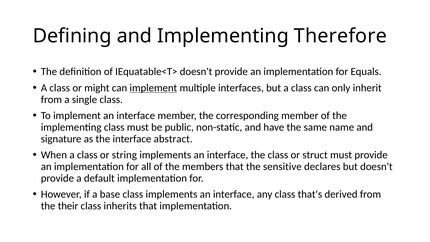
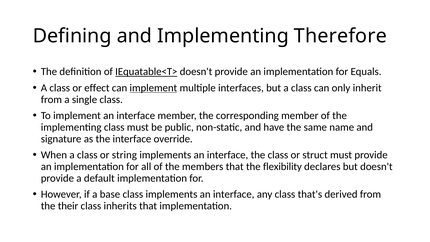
IEquatable<T> underline: none -> present
might: might -> effect
abstract: abstract -> override
sensitive: sensitive -> flexibility
